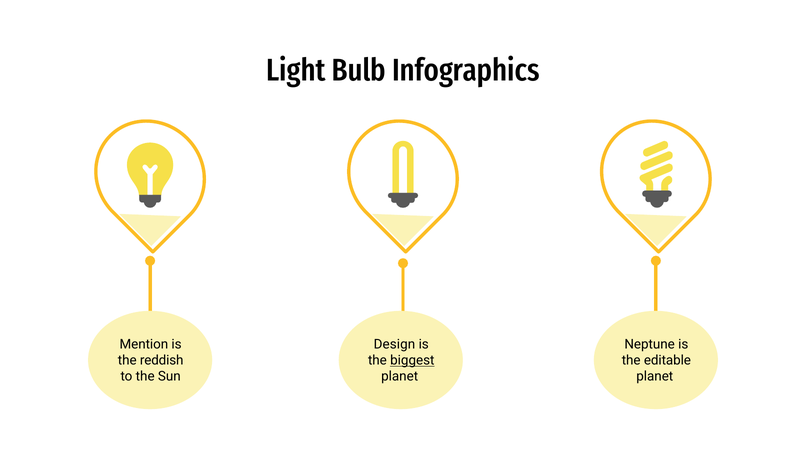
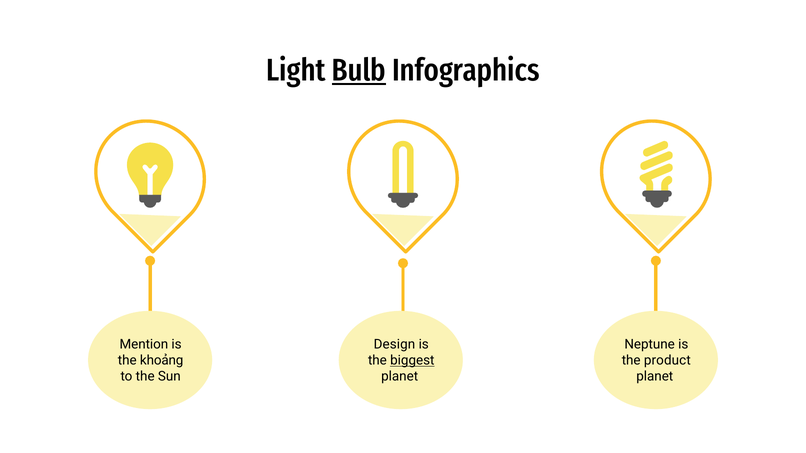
Bulb underline: none -> present
reddish: reddish -> khoảng
editable: editable -> product
